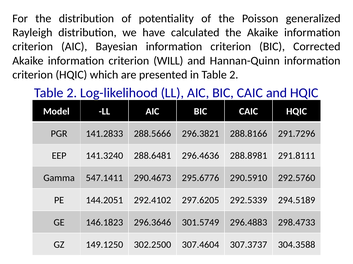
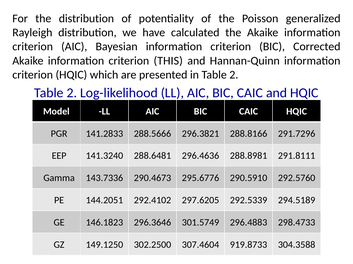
WILL: WILL -> THIS
547.1411: 547.1411 -> 143.7336
307.3737: 307.3737 -> 919.8733
